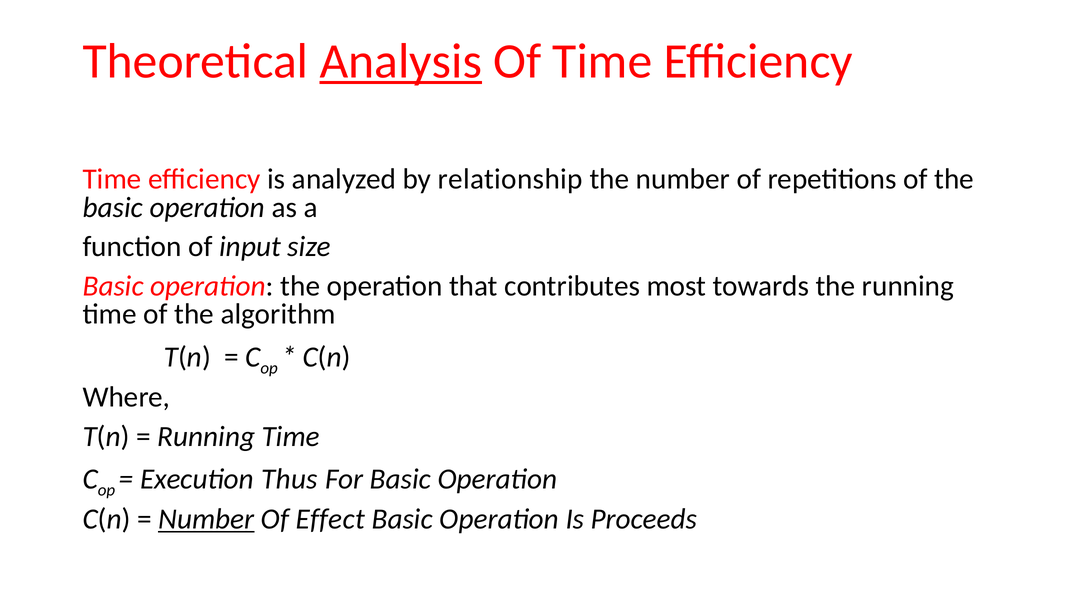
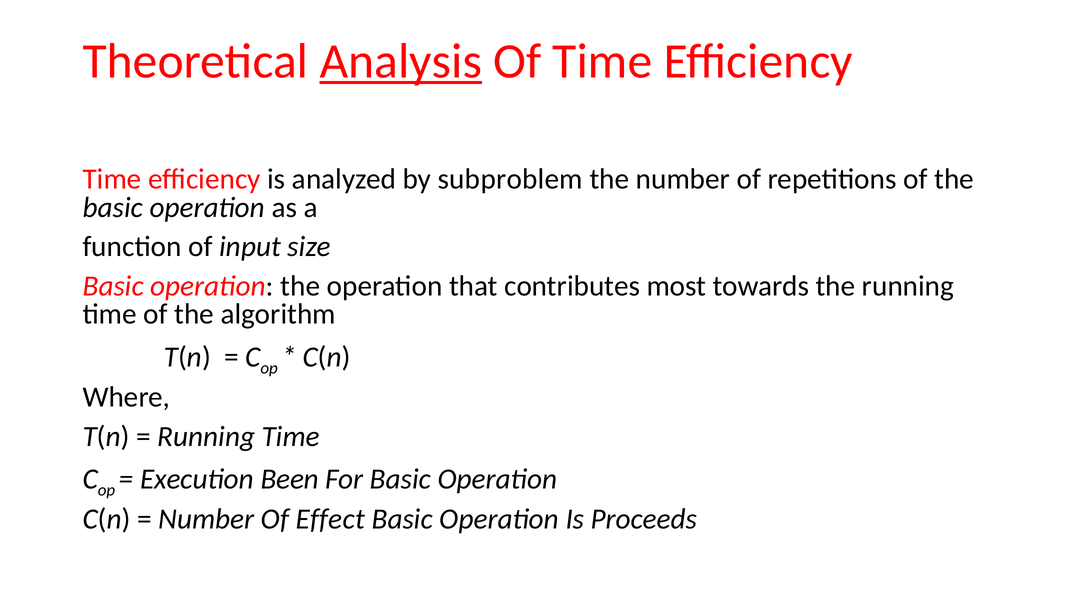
relationship: relationship -> subproblem
Thus: Thus -> Been
Number at (206, 519) underline: present -> none
